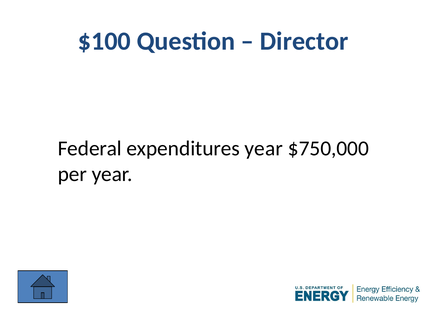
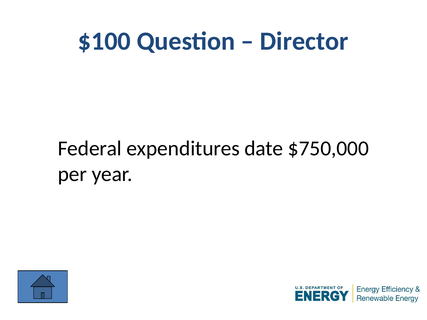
expenditures year: year -> date
